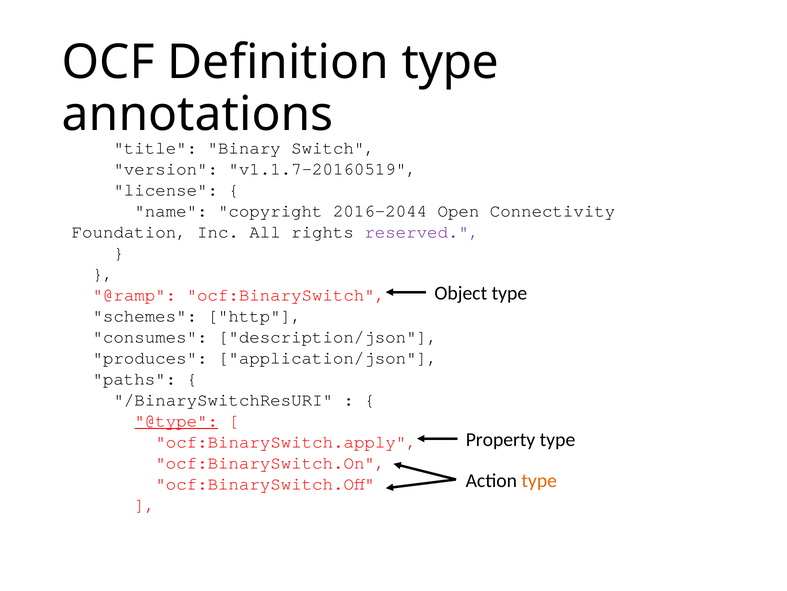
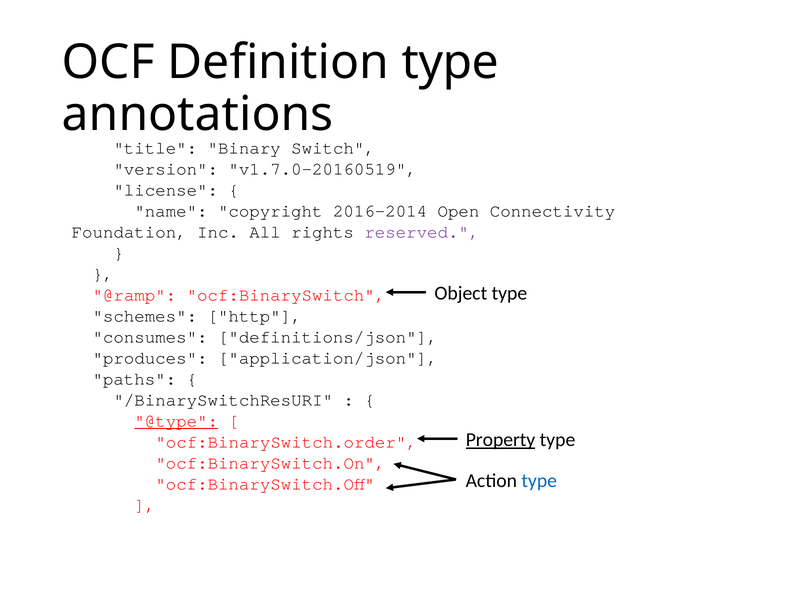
v1.1.7-20160519: v1.1.7-20160519 -> v1.7.0-20160519
2016-2044: 2016-2044 -> 2016-2014
description/json: description/json -> definitions/json
Property underline: none -> present
ocf:BinarySwitch.apply: ocf:BinarySwitch.apply -> ocf:BinarySwitch.order
type at (539, 480) colour: orange -> blue
